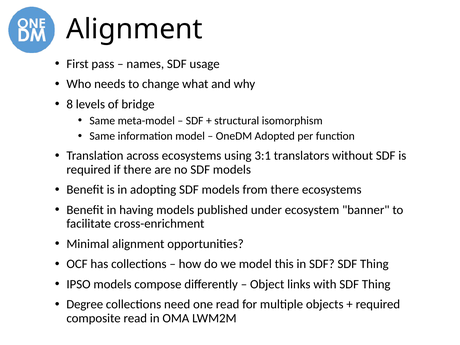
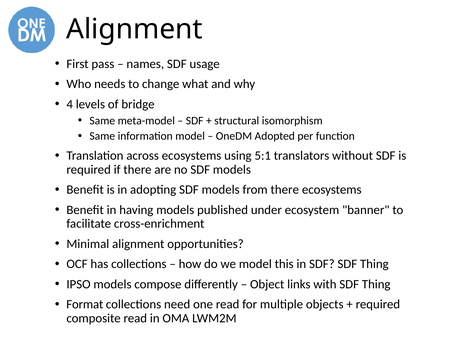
8: 8 -> 4
3:1: 3:1 -> 5:1
Degree: Degree -> Format
